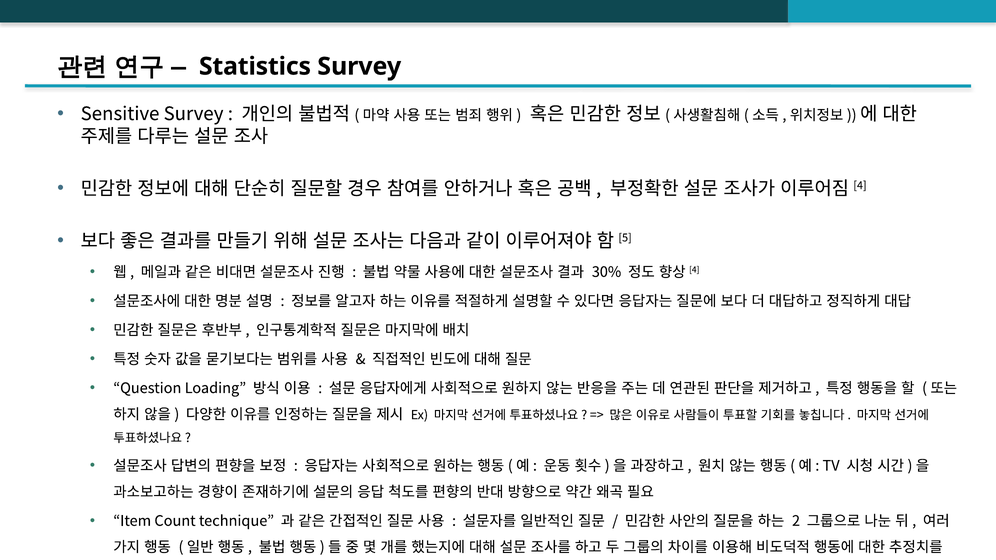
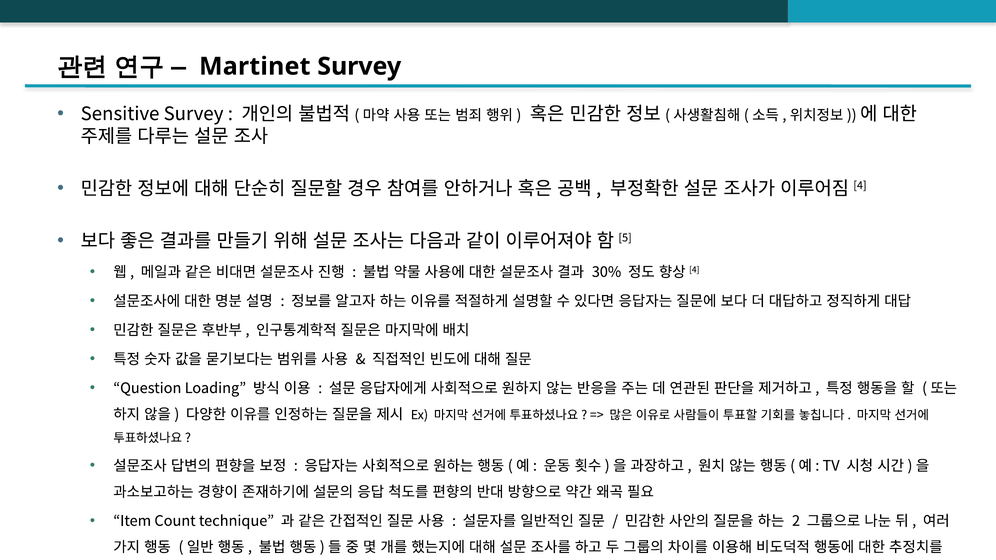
Statistics: Statistics -> Martinet
